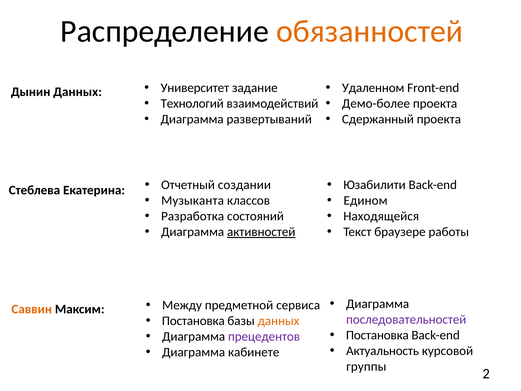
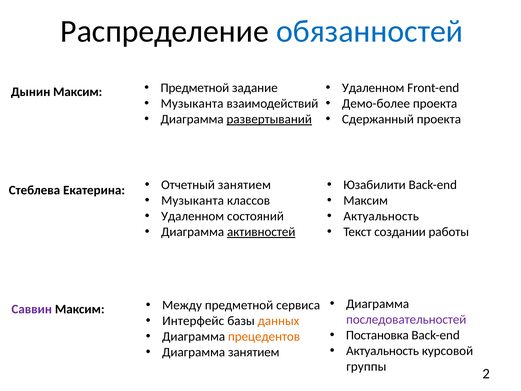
обязанностей colour: orange -> blue
Университет at (195, 88): Университет -> Предметной
Дынин Данных: Данных -> Максим
Технологий at (192, 104): Технологий -> Музыканта
развертываний underline: none -> present
Отчетный создании: создании -> занятием
Едином at (366, 201): Едином -> Максим
Разработка at (193, 216): Разработка -> Удаленном
Находящейся at (381, 216): Находящейся -> Актуальность
браузере: браузере -> создании
Саввин colour: orange -> purple
Постановка at (193, 321): Постановка -> Интерфейс
прецедентов colour: purple -> orange
Диаграмма кабинете: кабинете -> занятием
